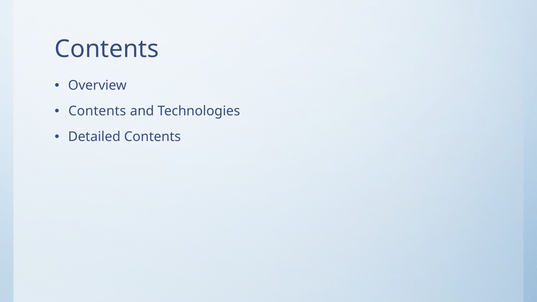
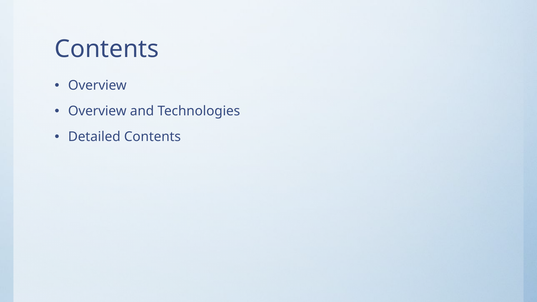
Contents at (97, 111): Contents -> Overview
